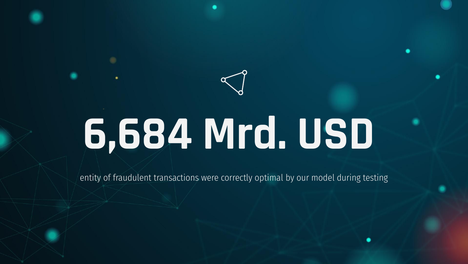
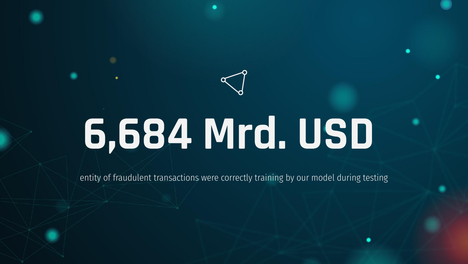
optimal: optimal -> training
